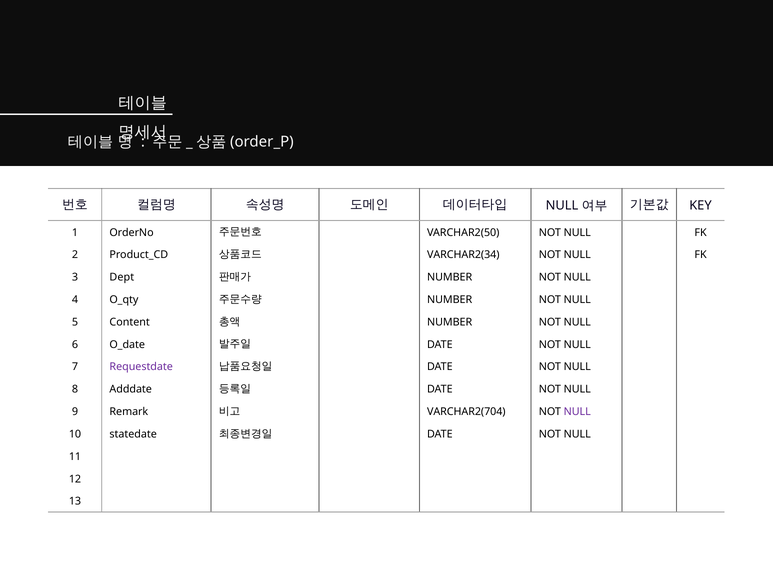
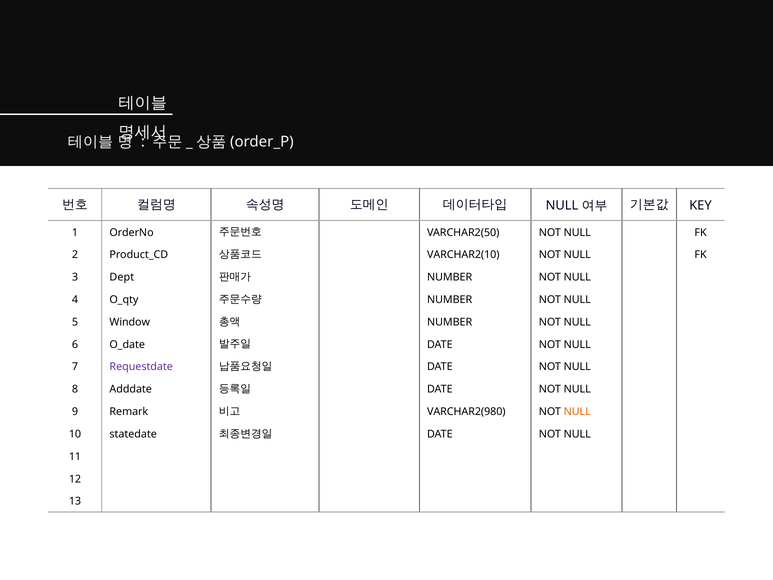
VARCHAR2(34: VARCHAR2(34 -> VARCHAR2(10
Content: Content -> Window
VARCHAR2(704: VARCHAR2(704 -> VARCHAR2(980
NULL at (577, 412) colour: purple -> orange
